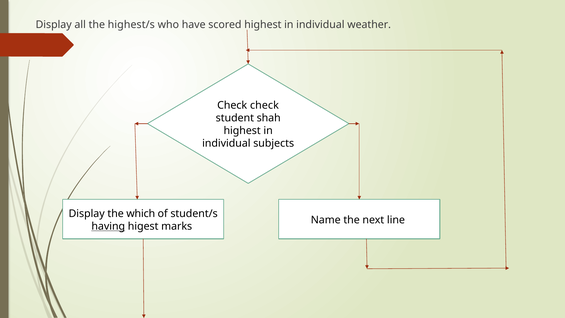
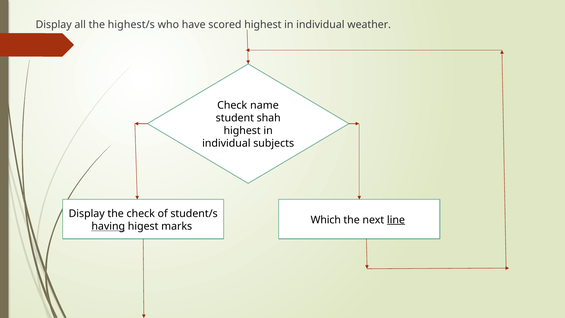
Check check: check -> name
the which: which -> check
Name: Name -> Which
line underline: none -> present
